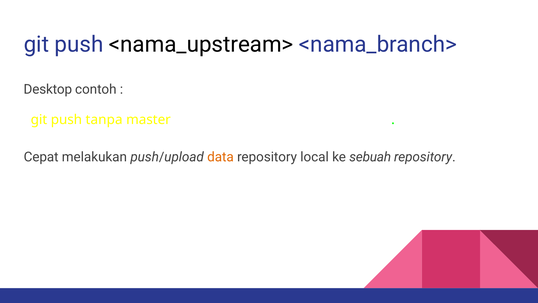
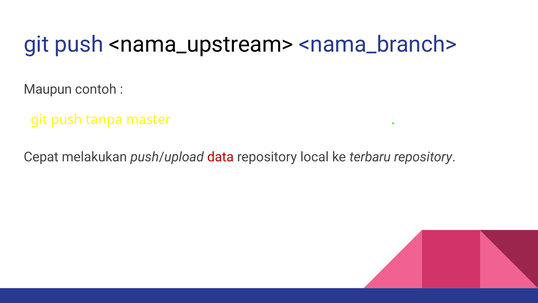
Desktop: Desktop -> Maupun
data colour: orange -> red
sebuah: sebuah -> terbaru
